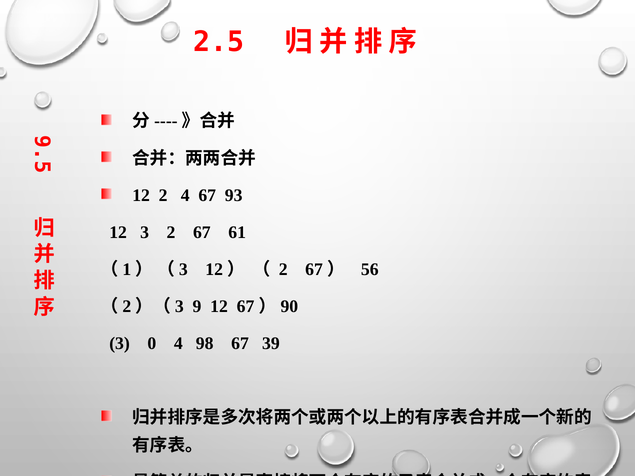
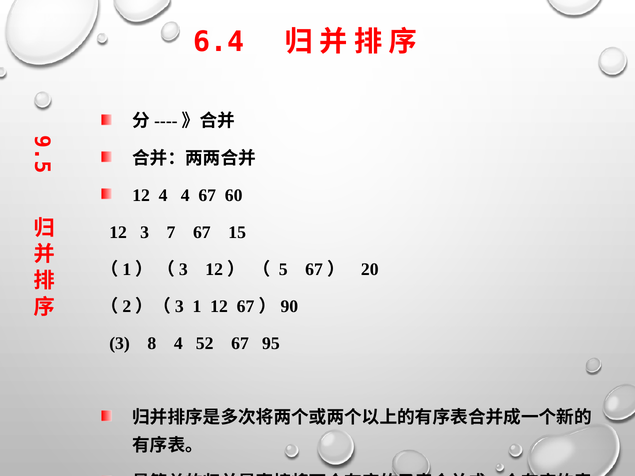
2.5: 2.5 -> 6.4
12 2: 2 -> 4
93: 93 -> 60
3 2: 2 -> 7
61: 61 -> 15
2 at (283, 269): 2 -> 5
56: 56 -> 20
（2）（3 9: 9 -> 1
0: 0 -> 8
98: 98 -> 52
39: 39 -> 95
